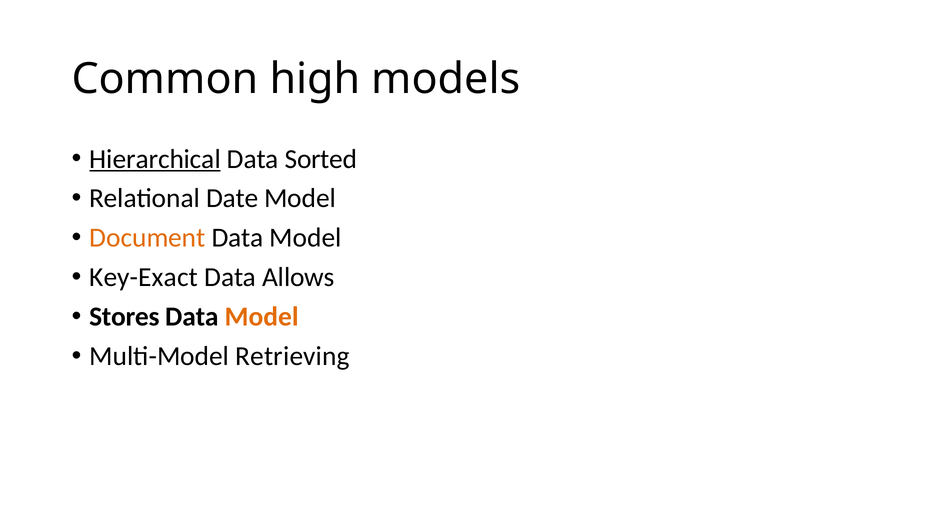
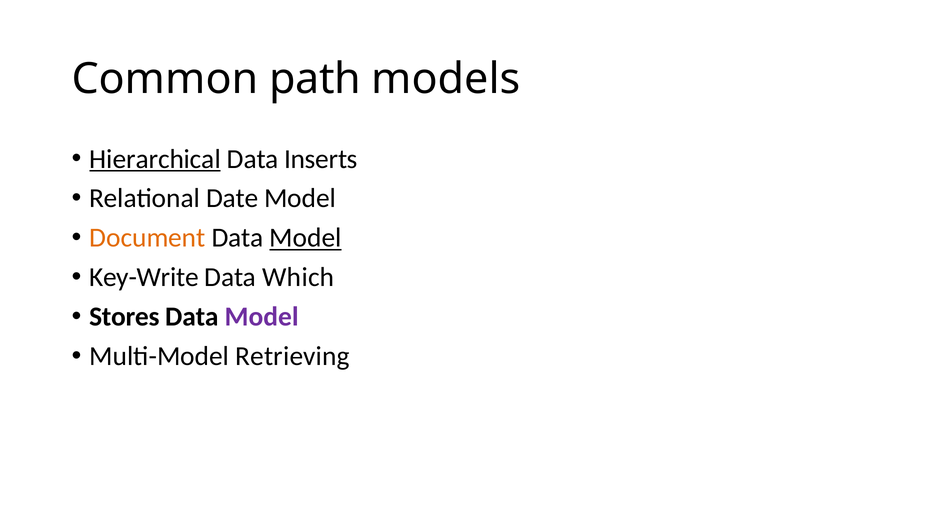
high: high -> path
Sorted: Sorted -> Inserts
Model at (306, 238) underline: none -> present
Key-Exact: Key-Exact -> Key-Write
Allows: Allows -> Which
Model at (262, 317) colour: orange -> purple
